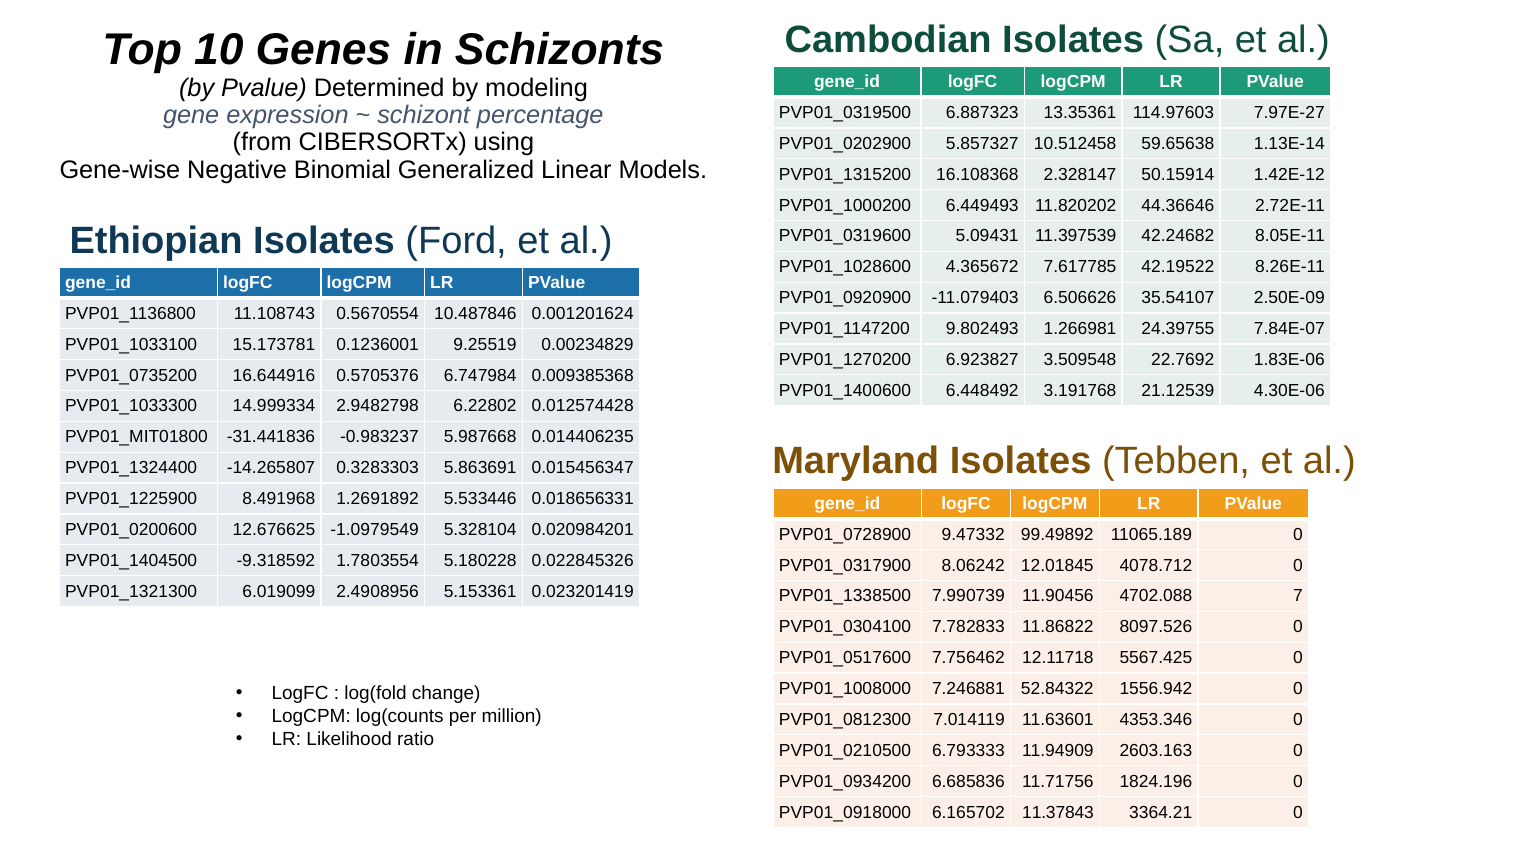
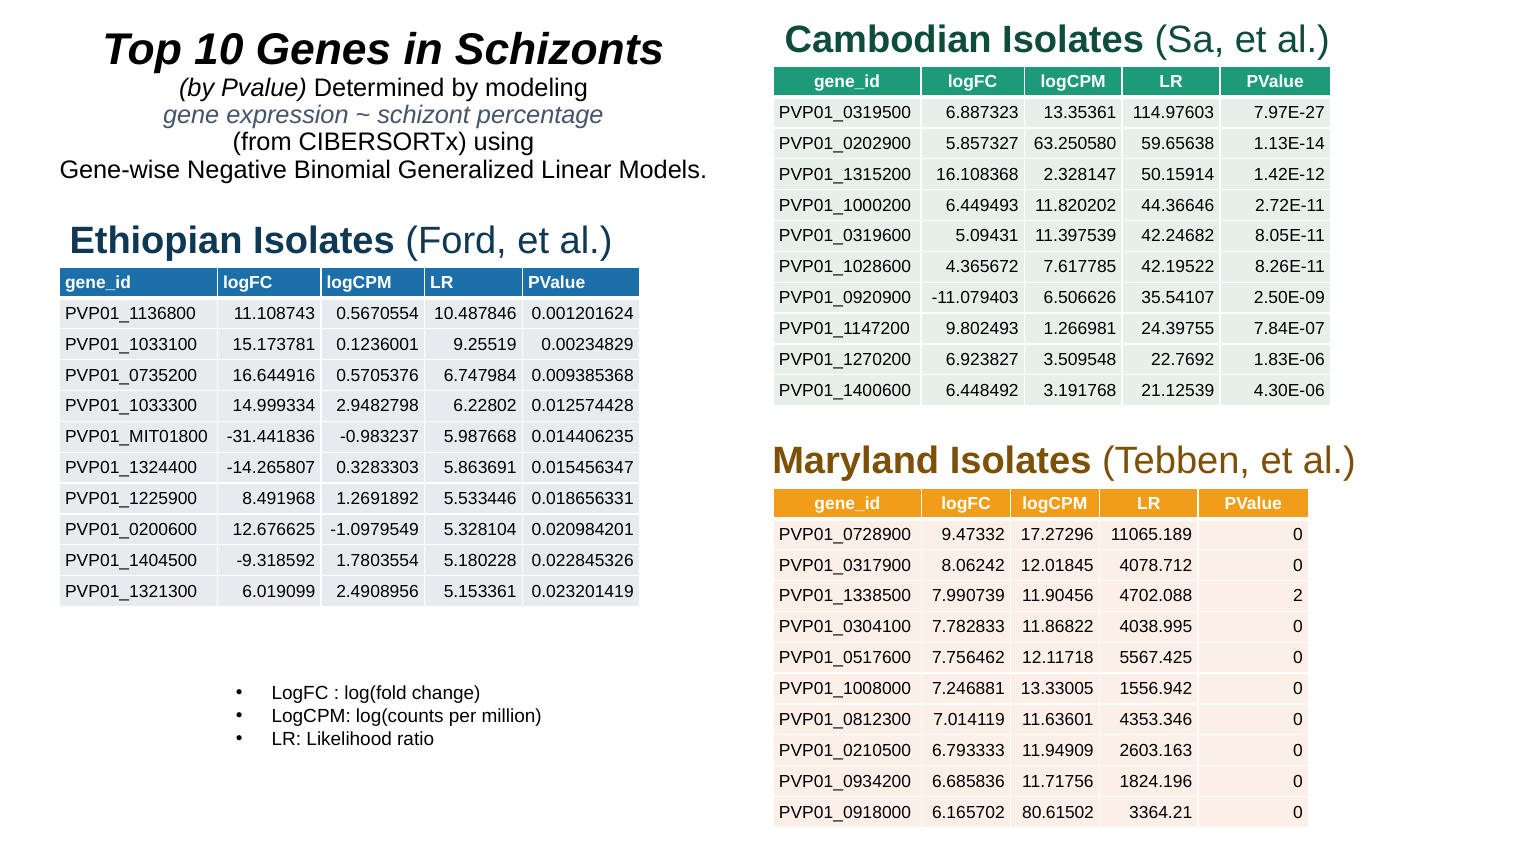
10.512458: 10.512458 -> 63.250580
99.49892: 99.49892 -> 17.27296
7: 7 -> 2
8097.526: 8097.526 -> 4038.995
52.84322: 52.84322 -> 13.33005
11.37843: 11.37843 -> 80.61502
